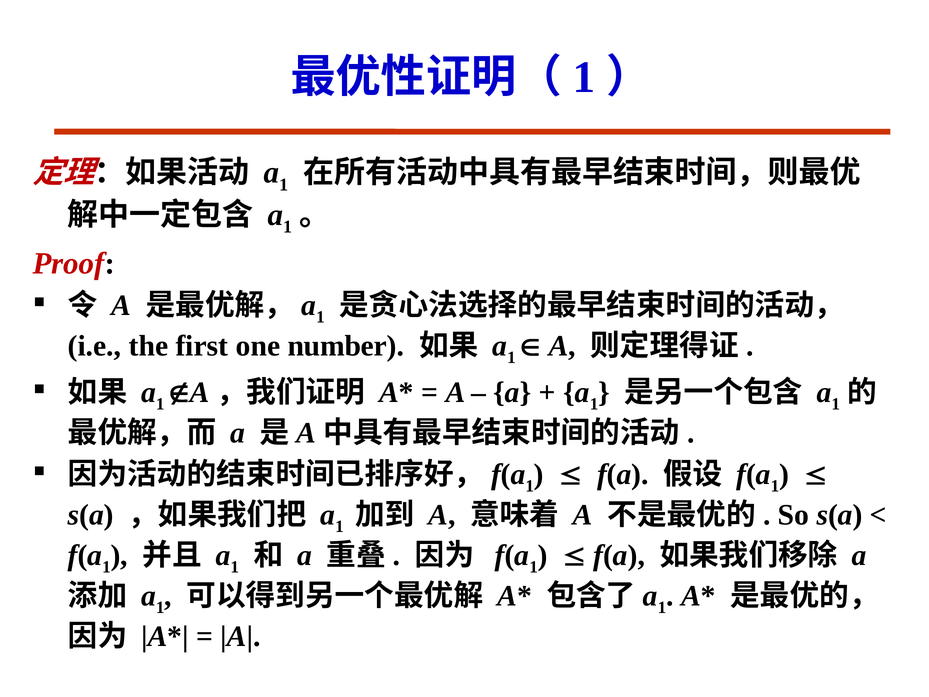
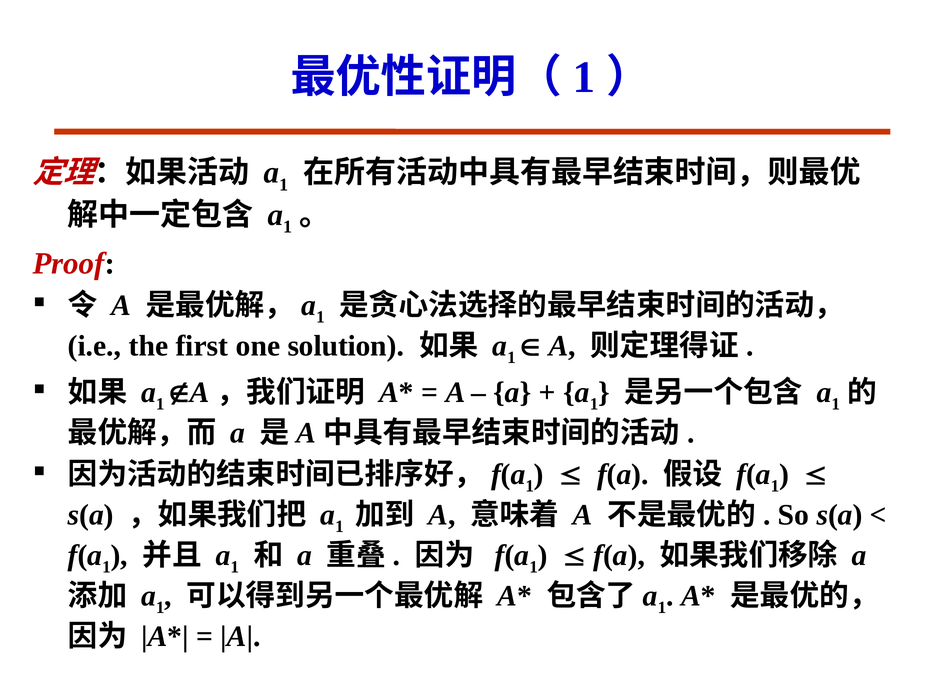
number: number -> solution
